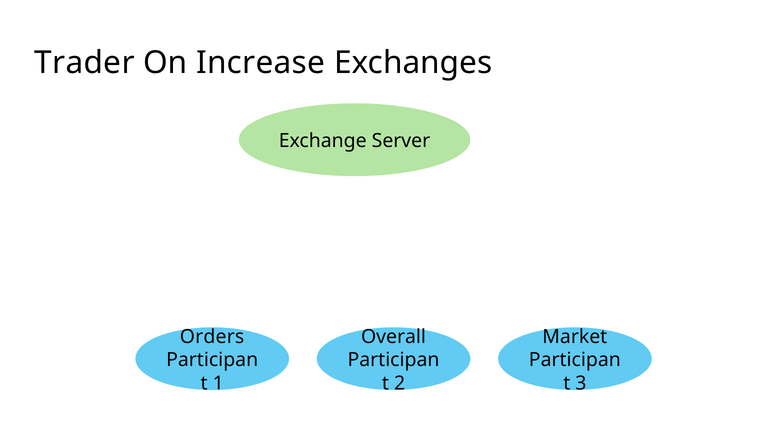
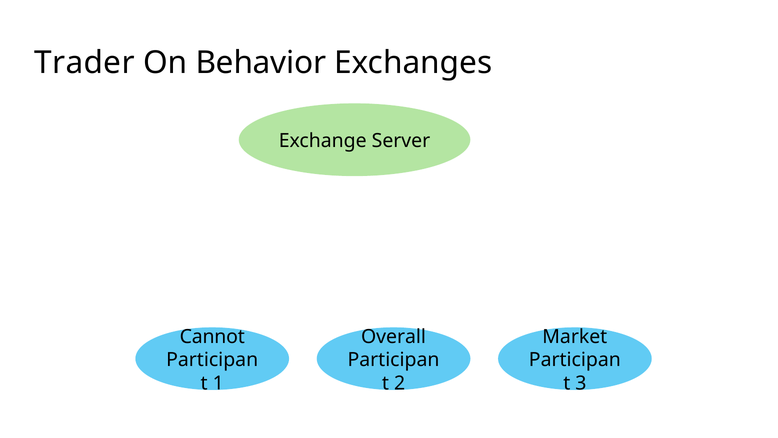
Increase: Increase -> Behavior
Orders: Orders -> Cannot
